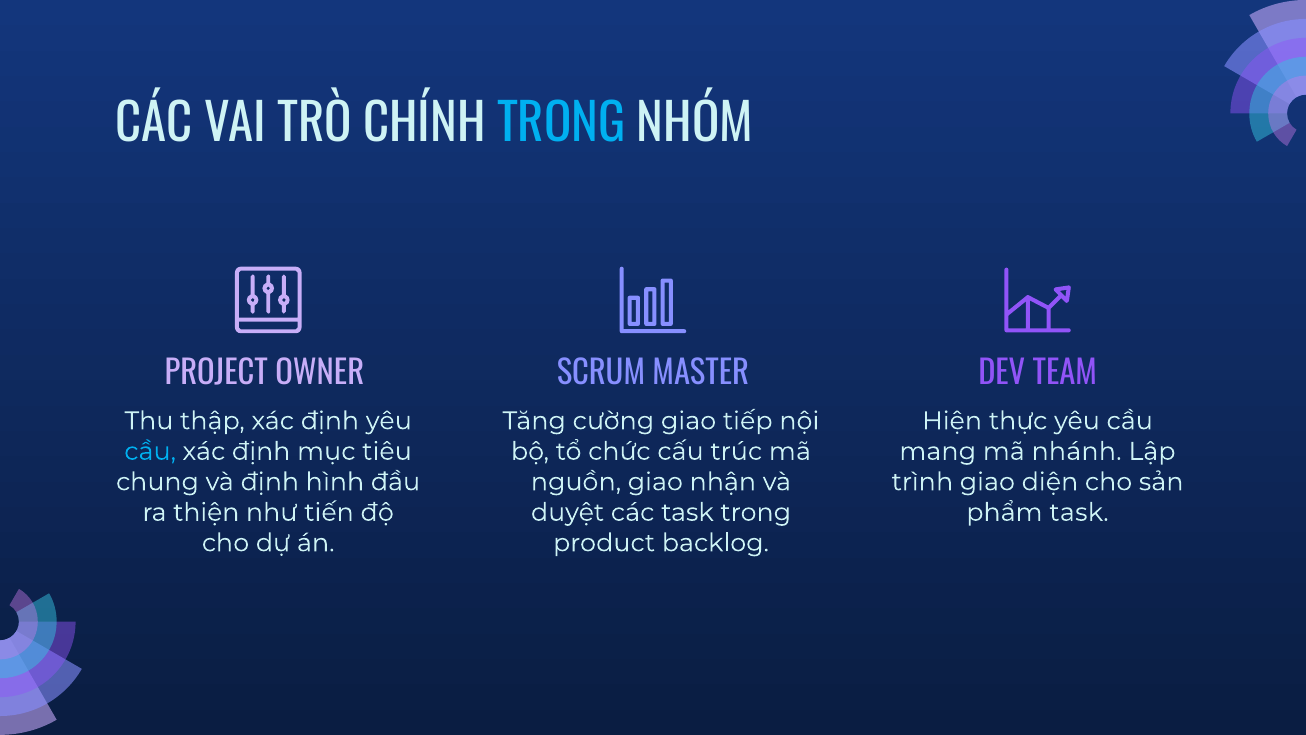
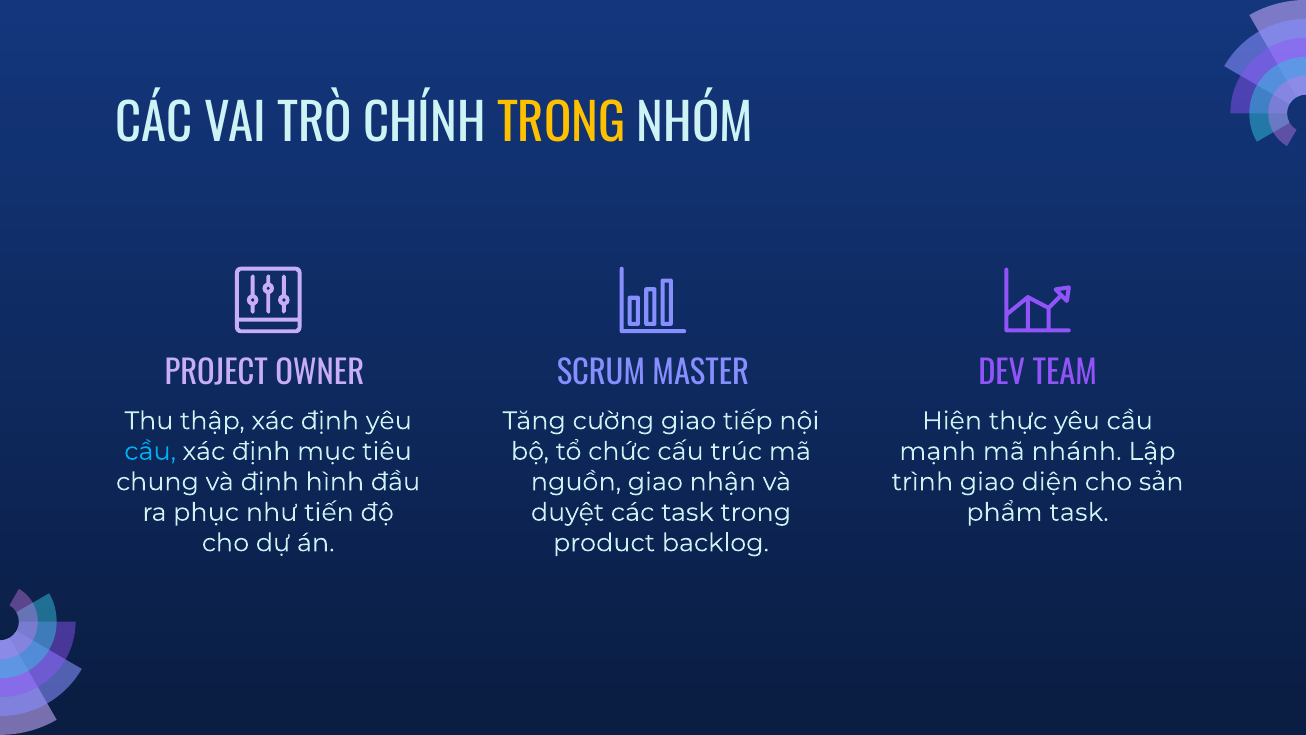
TRONG at (561, 124) colour: light blue -> yellow
mang: mang -> mạnh
thiện: thiện -> phục
